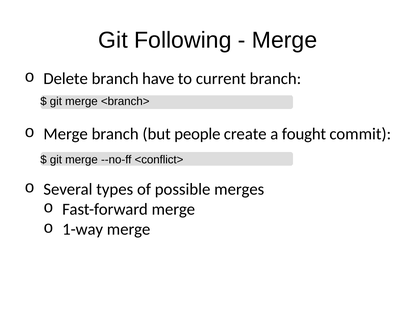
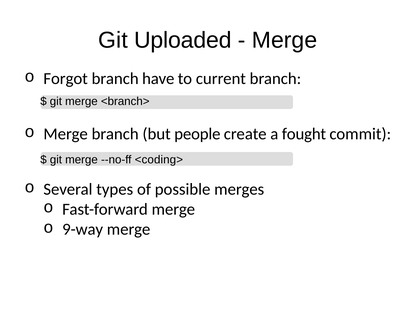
Following: Following -> Uploaded
Delete: Delete -> Forgot
<conflict>: <conflict> -> <coding>
1-way: 1-way -> 9-way
